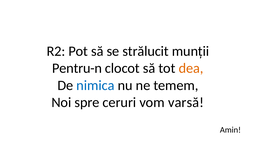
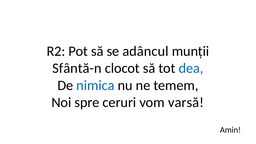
strălucit: strălucit -> adâncul
Pentru-n: Pentru-n -> Sfântă-n
dea colour: orange -> blue
